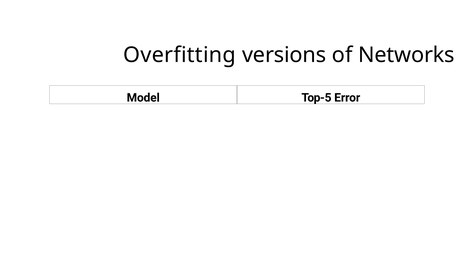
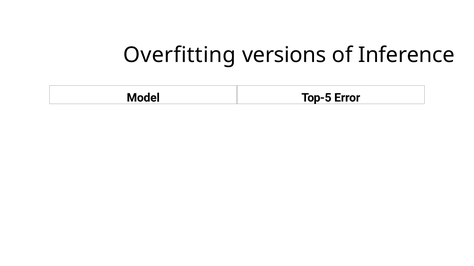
Networks: Networks -> Inference
